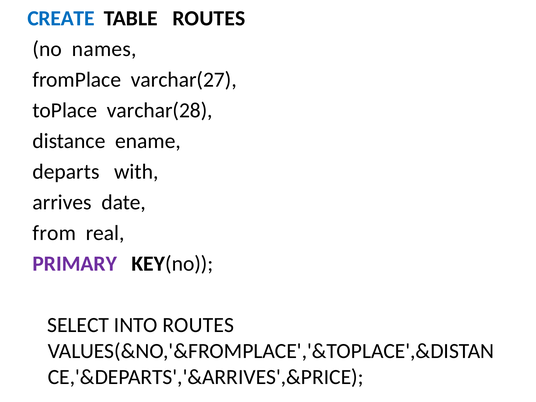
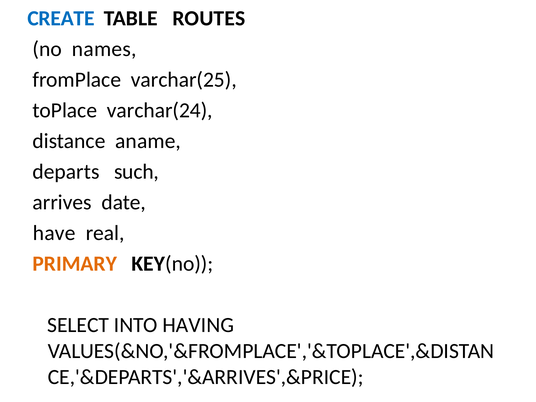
varchar(27: varchar(27 -> varchar(25
varchar(28: varchar(28 -> varchar(24
ename: ename -> aname
with: with -> such
from: from -> have
PRIMARY colour: purple -> orange
INTO ROUTES: ROUTES -> HAVING
